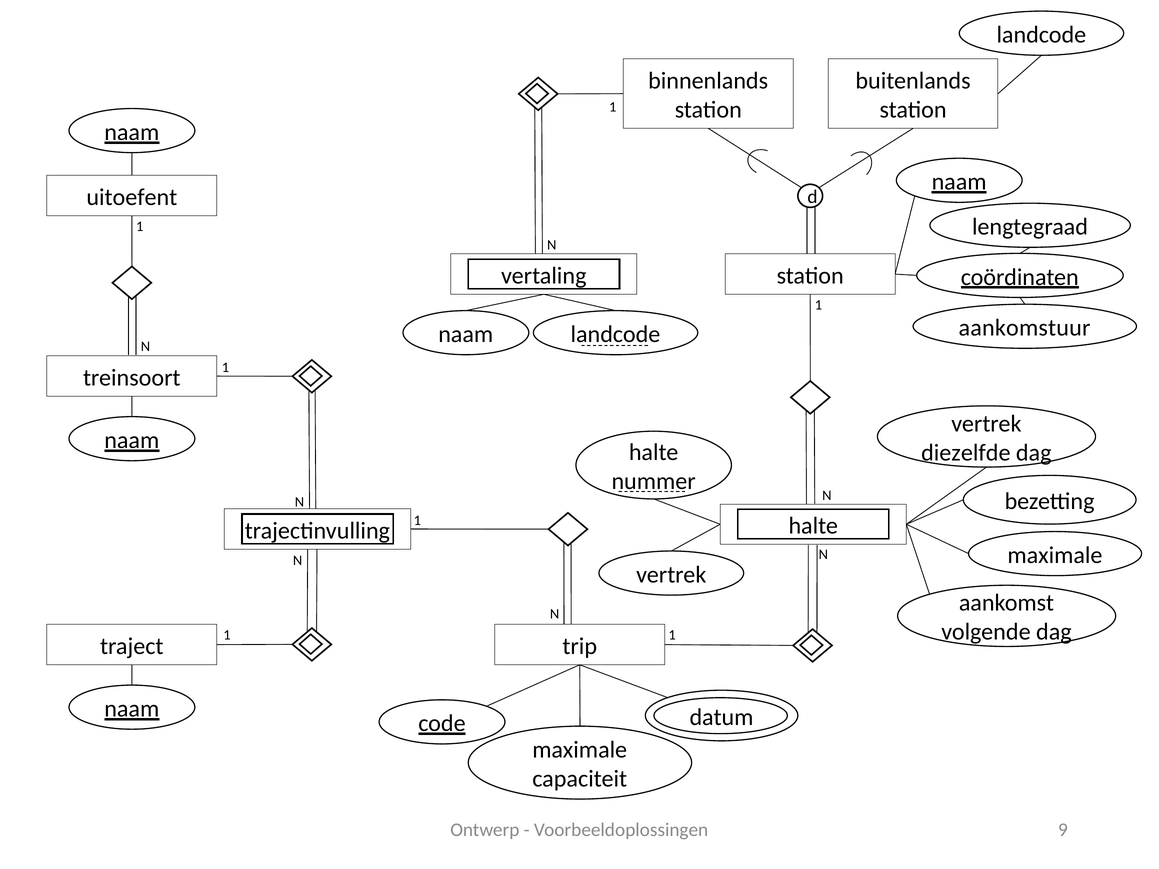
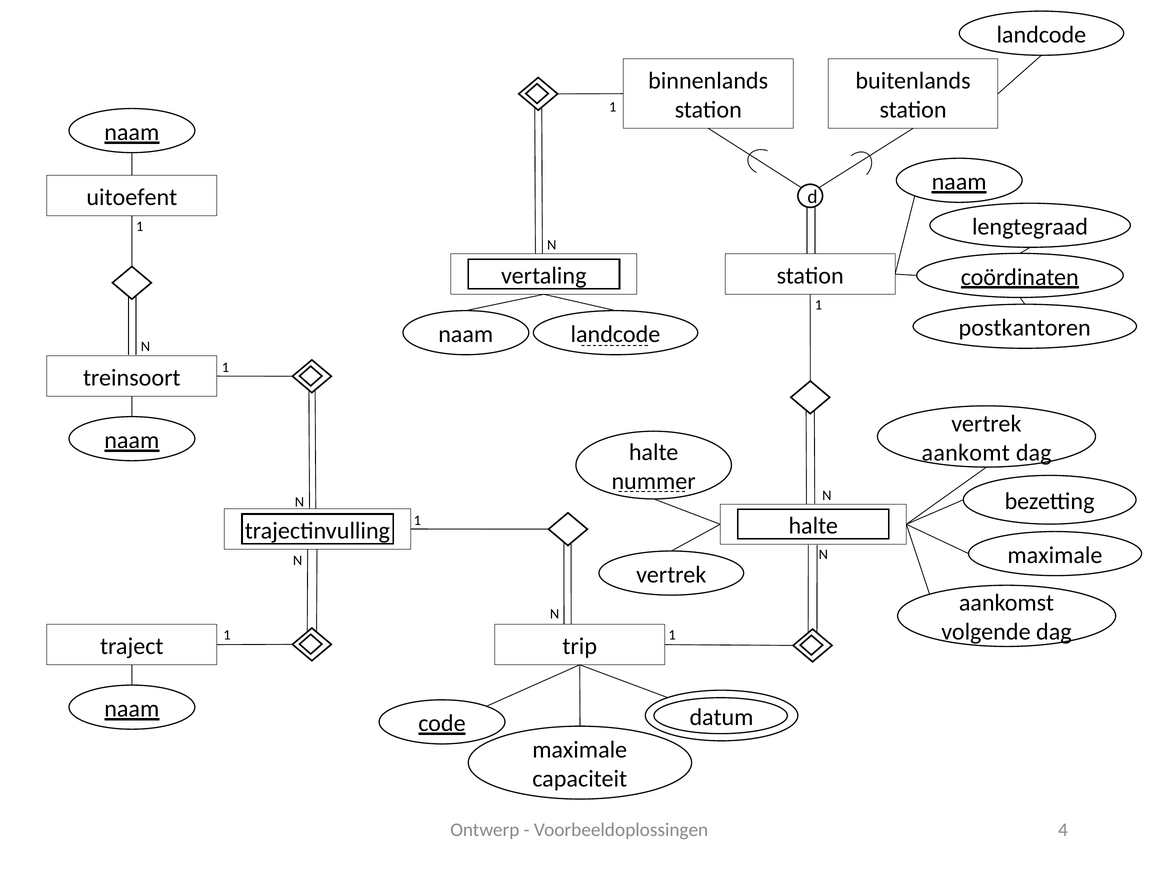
aankomstuur: aankomstuur -> postkantoren
diezelfde: diezelfde -> aankomt
9: 9 -> 4
